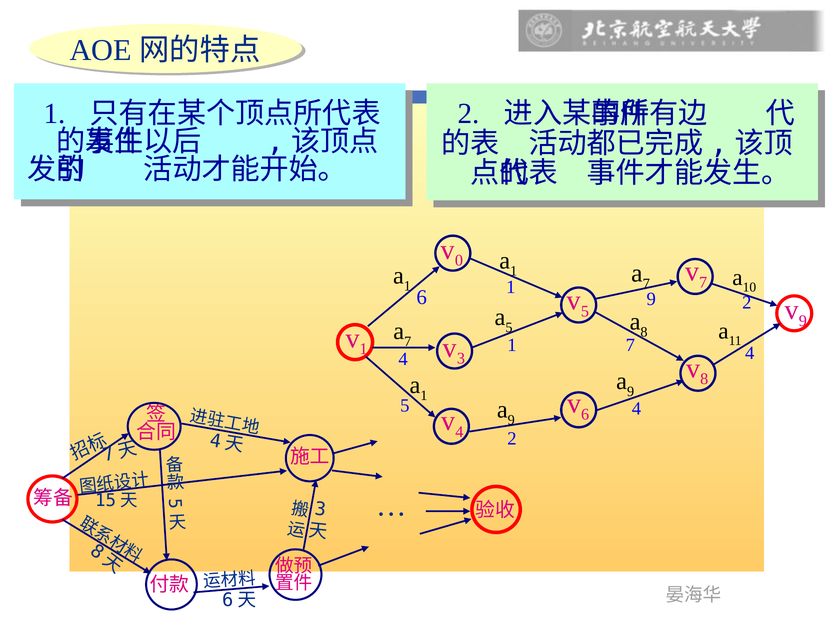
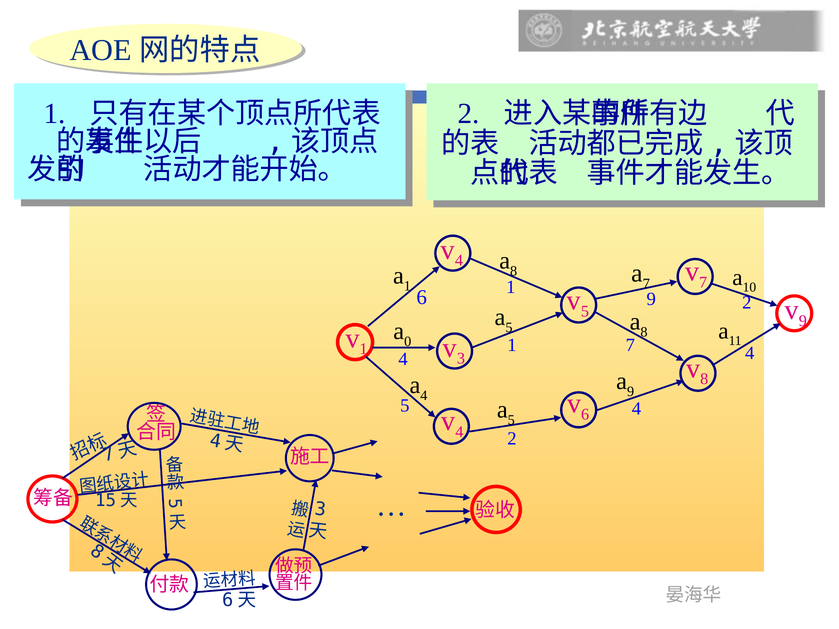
0 at (459, 261): 0 -> 4
1 at (514, 271): 1 -> 8
7 at (408, 342): 7 -> 0
1 at (424, 396): 1 -> 4
9 at (511, 420): 9 -> 5
